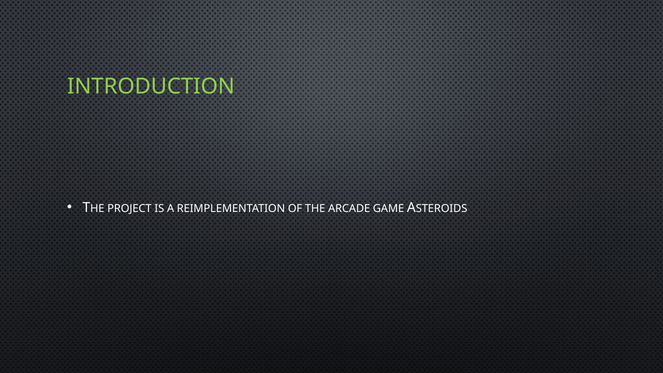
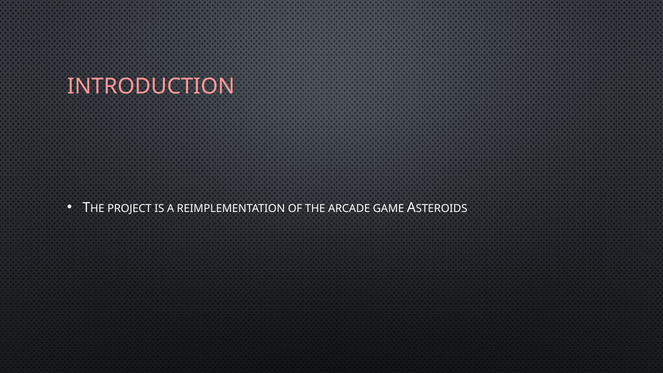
INTRODUCTION colour: light green -> pink
